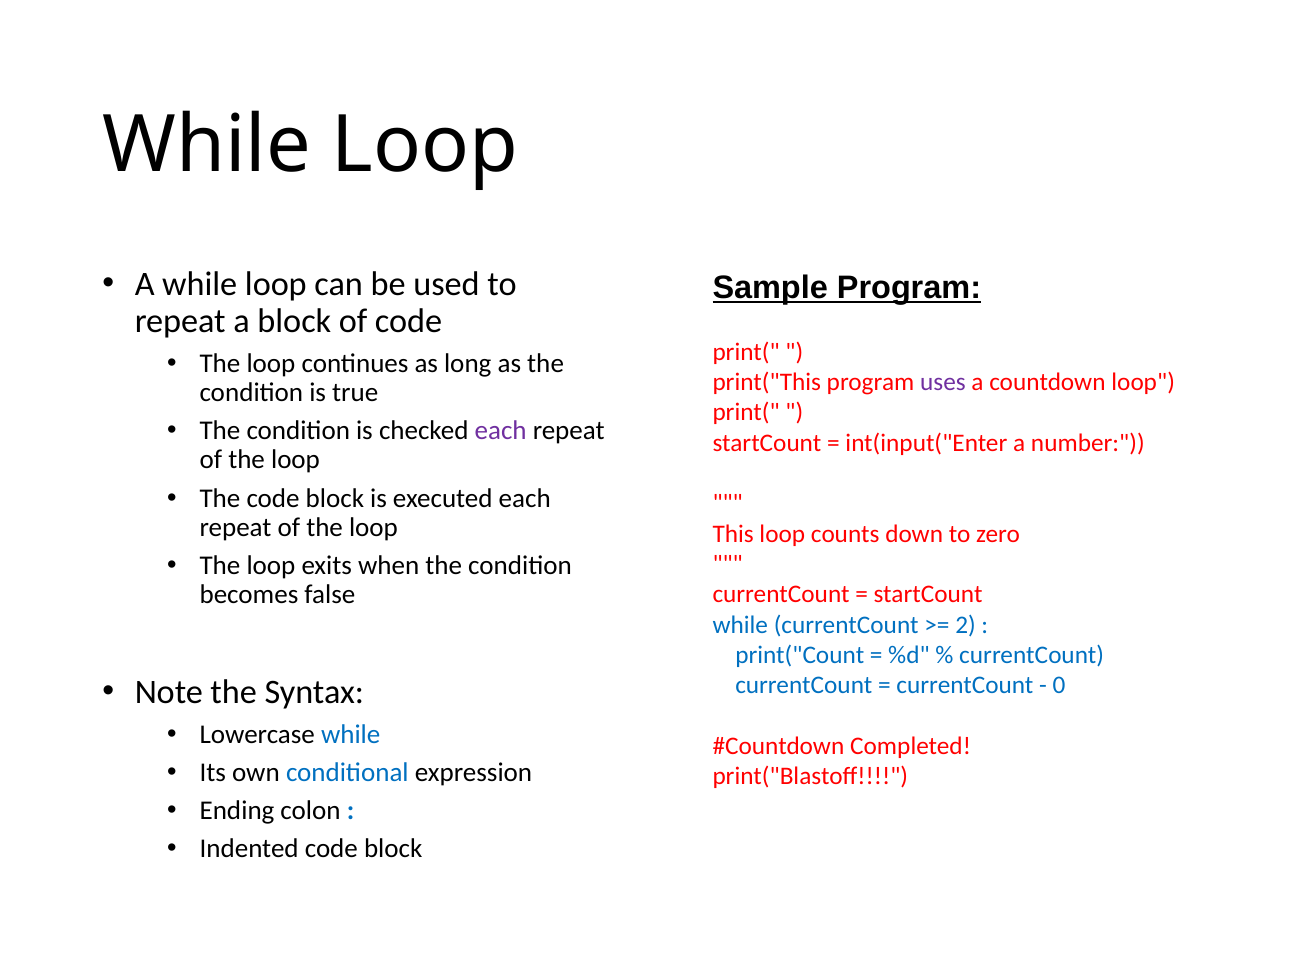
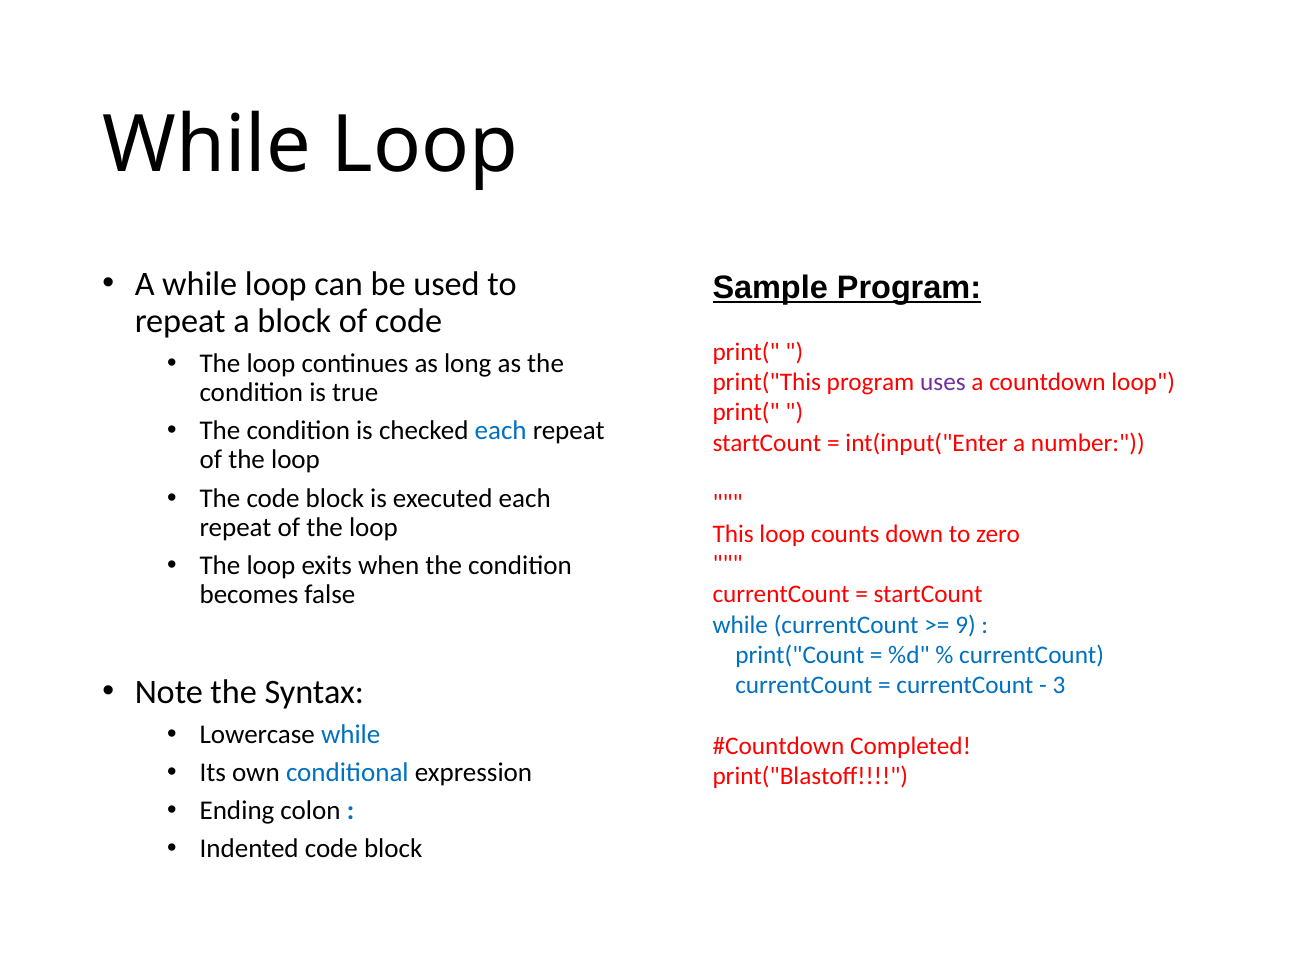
each at (501, 431) colour: purple -> blue
2: 2 -> 9
0: 0 -> 3
